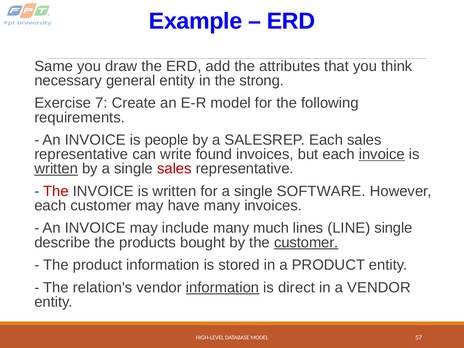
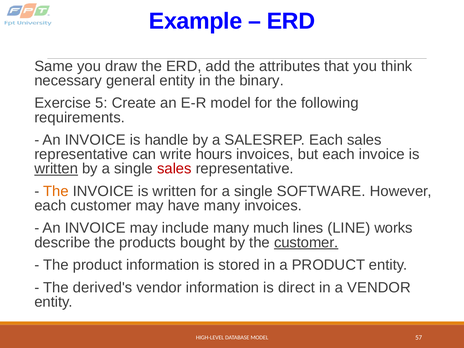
strong: strong -> binary
7: 7 -> 5
people: people -> handle
found: found -> hours
invoice at (382, 154) underline: present -> none
The at (56, 191) colour: red -> orange
LINE single: single -> works
relation's: relation's -> derived's
information at (223, 287) underline: present -> none
